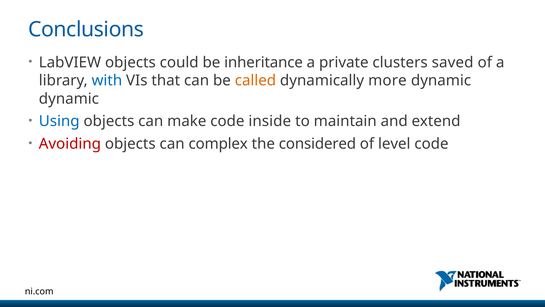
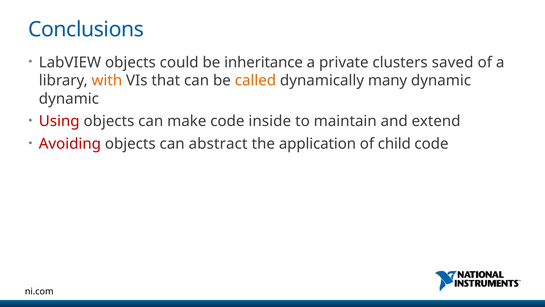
with colour: blue -> orange
more: more -> many
Using colour: blue -> red
complex: complex -> abstract
considered: considered -> application
level: level -> child
